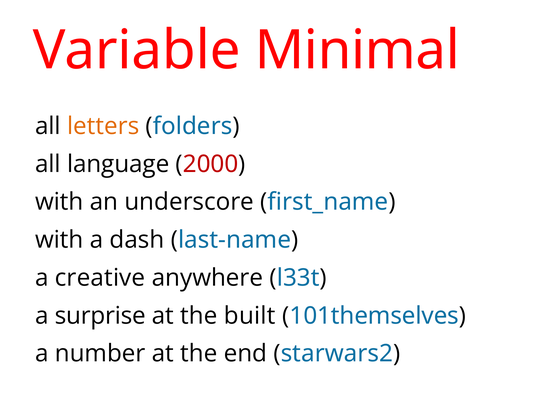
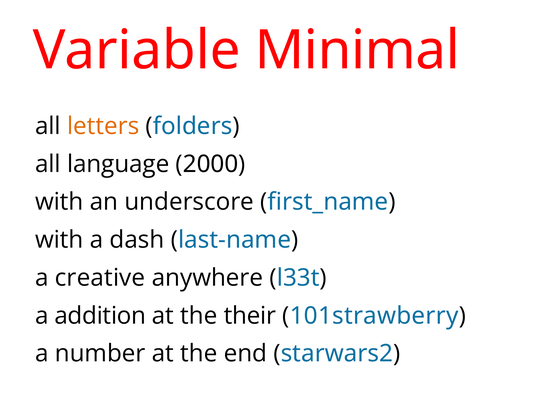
2000 colour: red -> black
surprise: surprise -> addition
built: built -> their
101themselves: 101themselves -> 101strawberry
